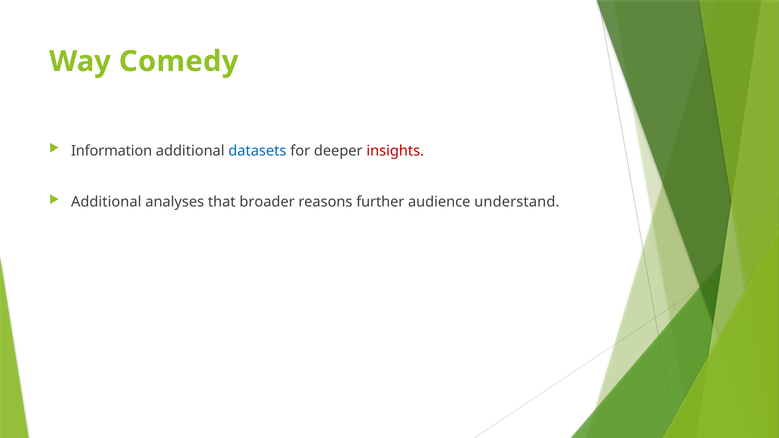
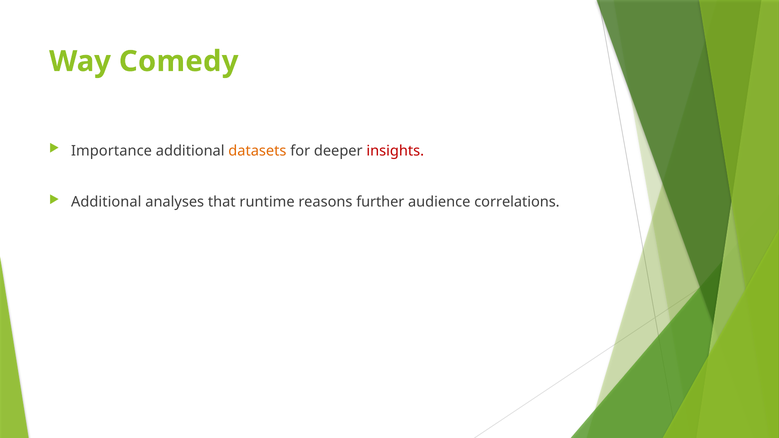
Information: Information -> Importance
datasets colour: blue -> orange
broader: broader -> runtime
understand: understand -> correlations
